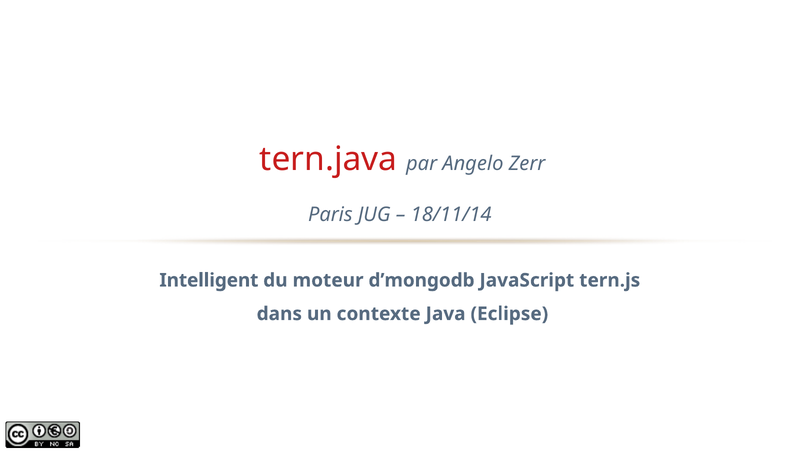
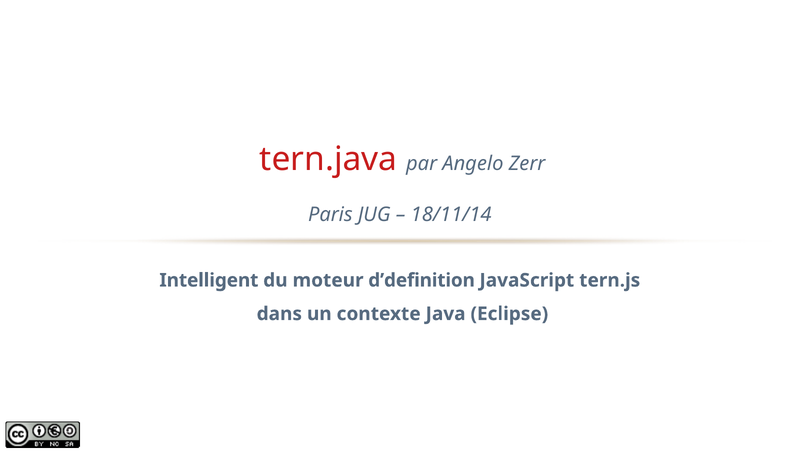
d’mongodb: d’mongodb -> d’definition
